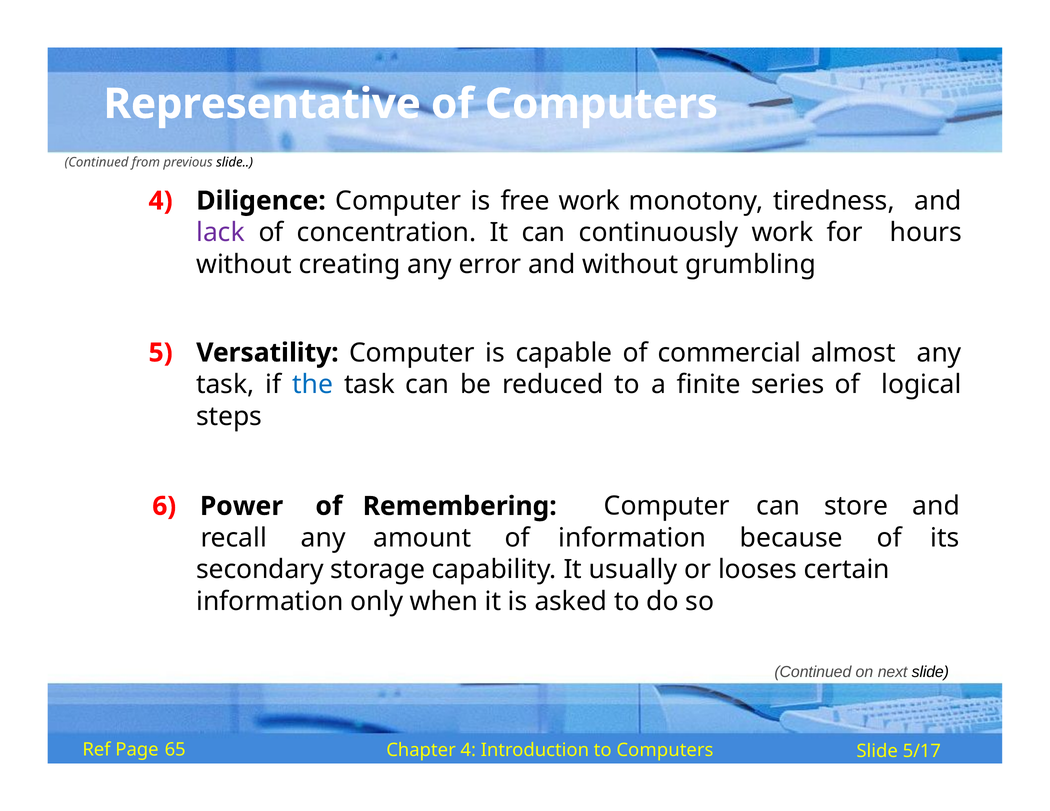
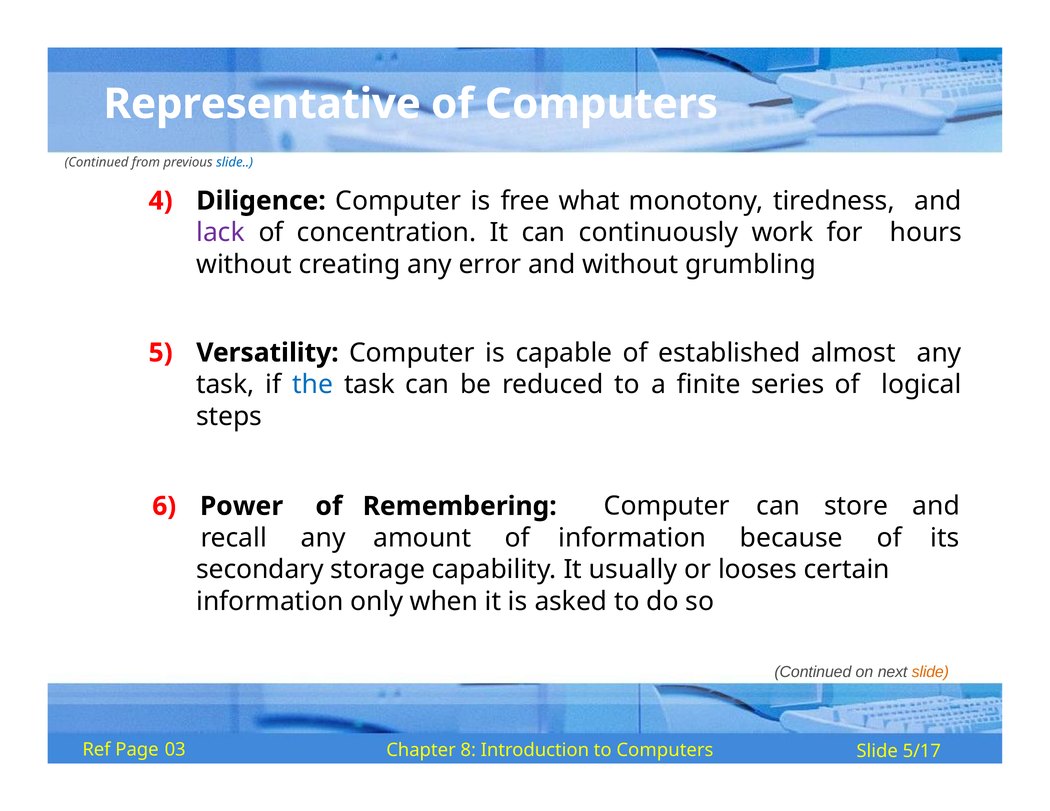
slide at (235, 163) colour: black -> blue
free work: work -> what
commercial: commercial -> established
slide at (930, 672) colour: black -> orange
65: 65 -> 03
Chapter 4: 4 -> 8
